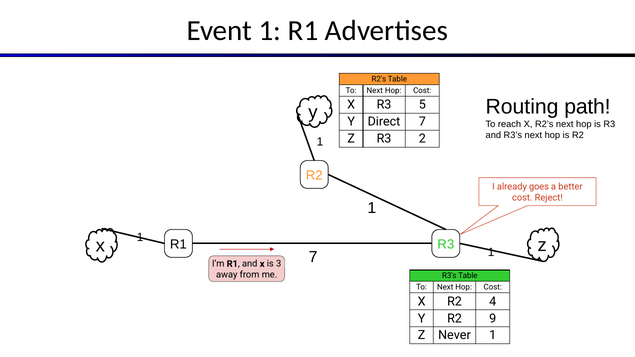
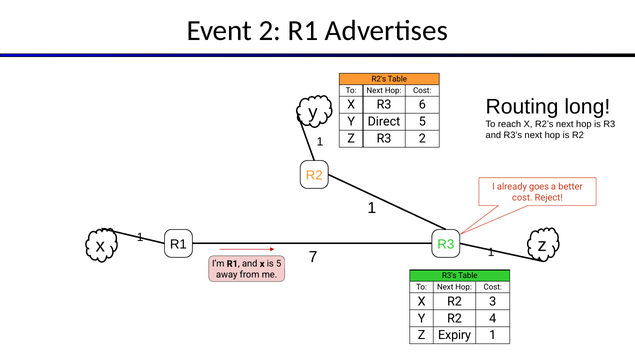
Event 1: 1 -> 2
path: path -> long
5: 5 -> 6
Direct 7: 7 -> 5
is 3: 3 -> 5
4: 4 -> 3
9: 9 -> 4
Never: Never -> Expiry
